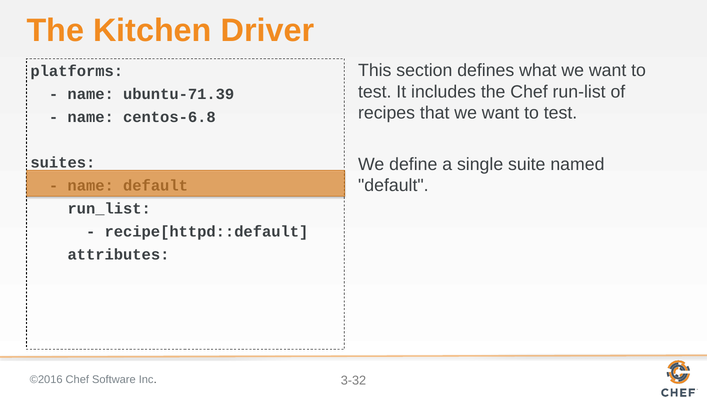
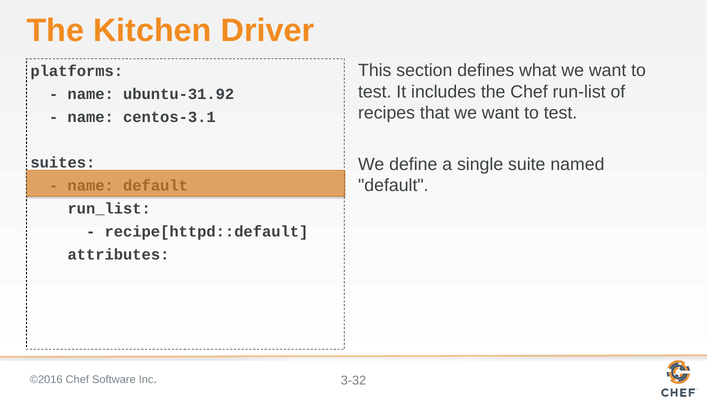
ubuntu-71.39: ubuntu-71.39 -> ubuntu-31.92
centos-6.8: centos-6.8 -> centos-3.1
